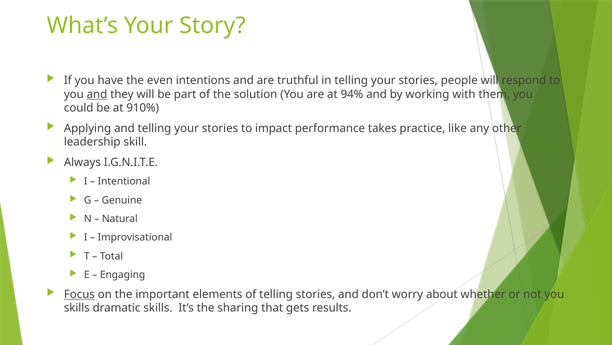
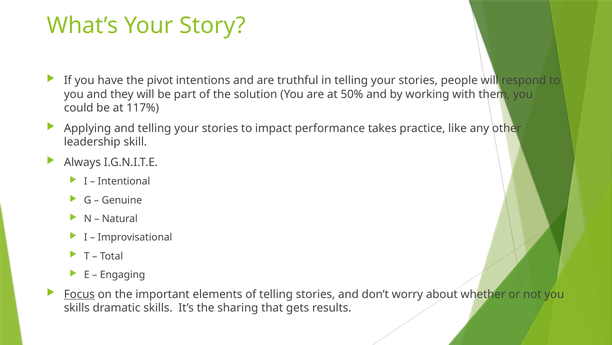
even: even -> pivot
and at (97, 94) underline: present -> none
94%: 94% -> 50%
910%: 910% -> 117%
